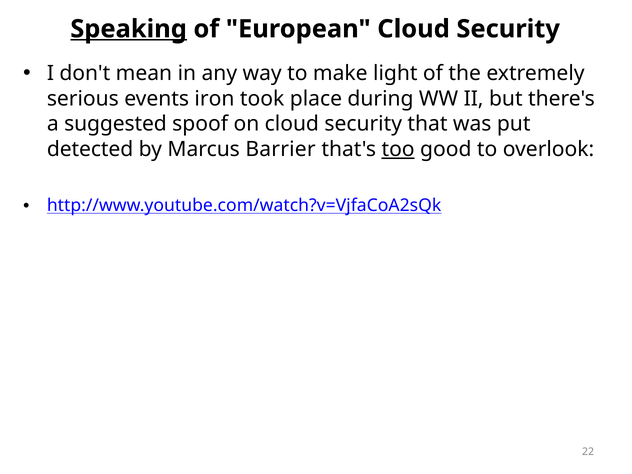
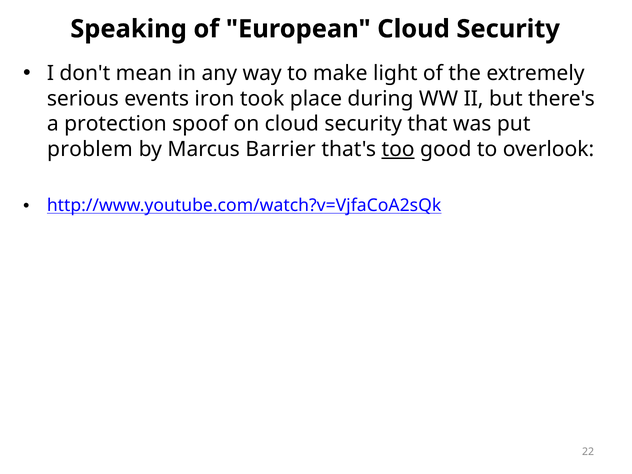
Speaking underline: present -> none
suggested: suggested -> protection
detected: detected -> problem
